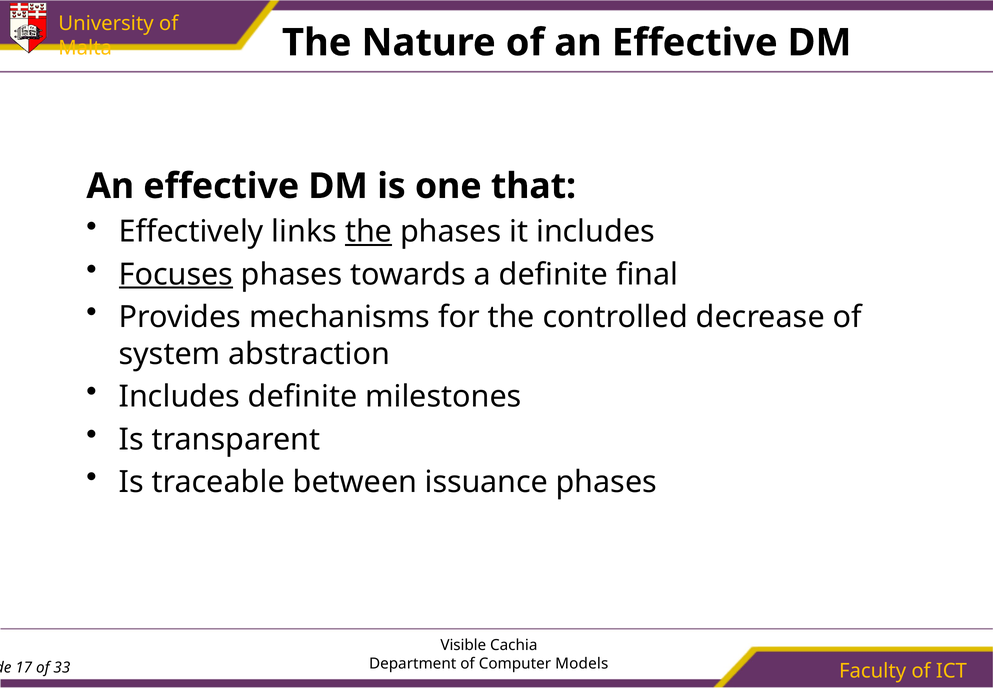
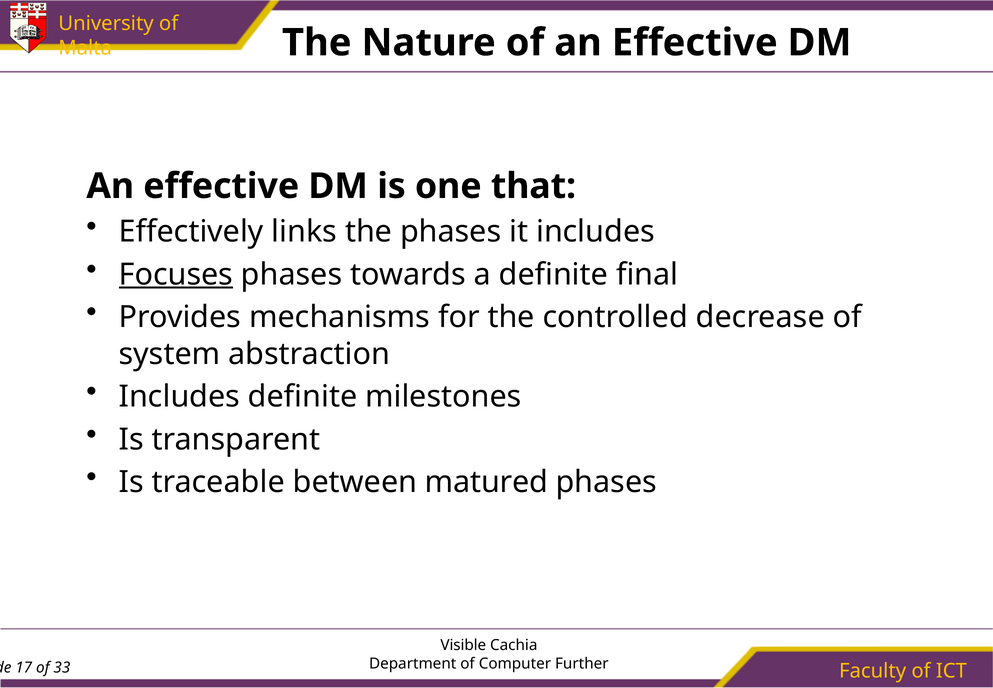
the at (369, 232) underline: present -> none
issuance: issuance -> matured
Models: Models -> Further
